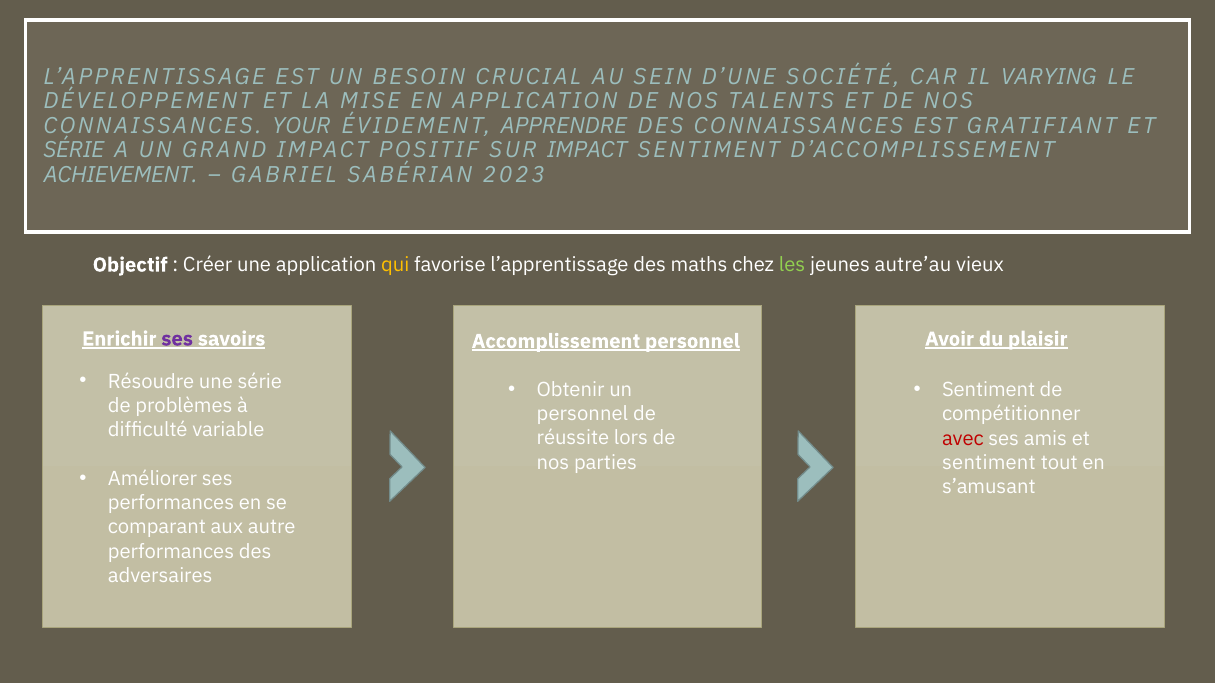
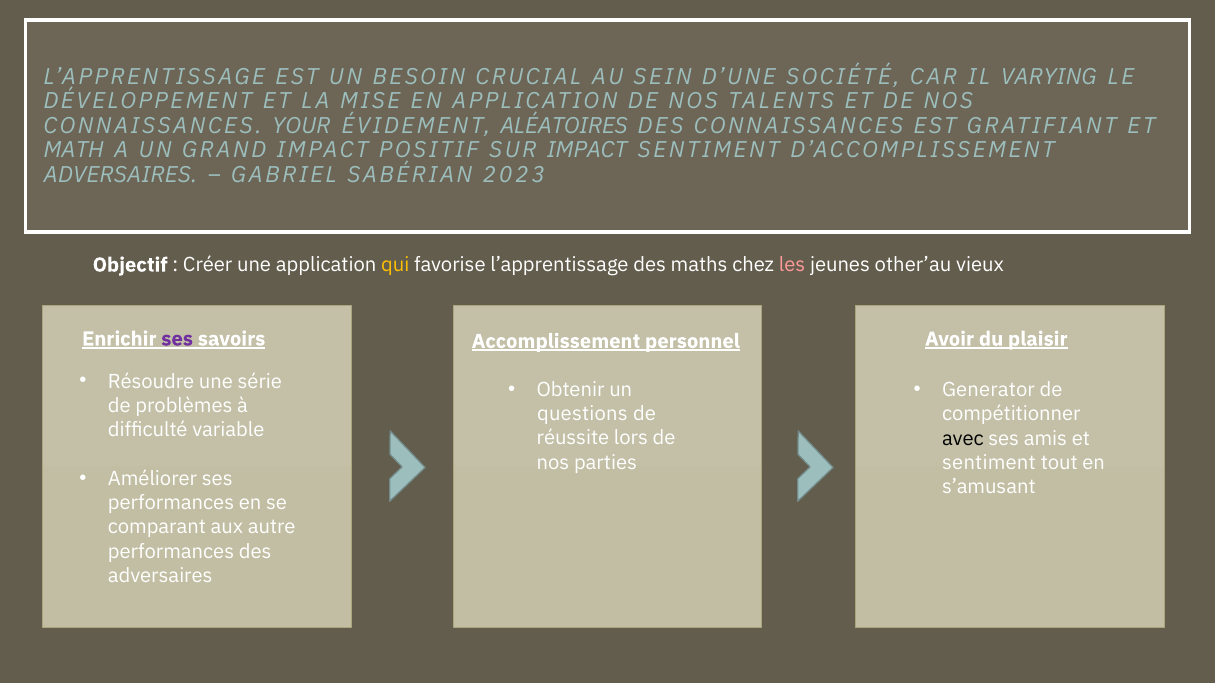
APPRENDRE: APPRENDRE -> ALÉATOIRES
SÉRIE at (74, 151): SÉRIE -> MATH
ACHIEVEMENT at (121, 175): ACHIEVEMENT -> ADVERSAIRES
les colour: light green -> pink
autre’au: autre’au -> other’au
Sentiment at (989, 390): Sentiment -> Generator
personnel at (582, 414): personnel -> questions
avec colour: red -> black
